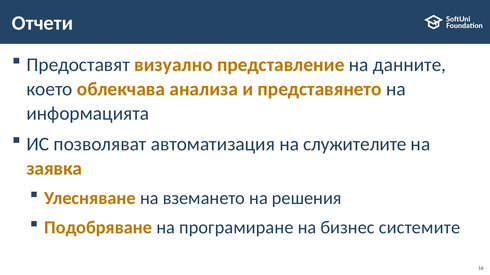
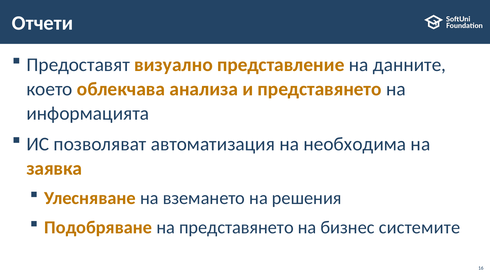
служителите: служителите -> необходима
на програмиране: програмиране -> представянето
